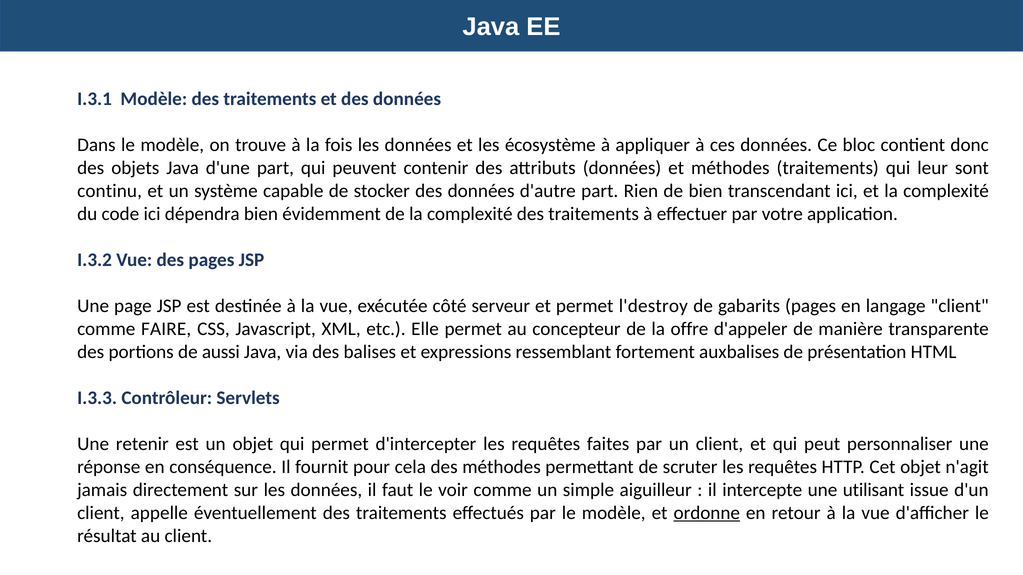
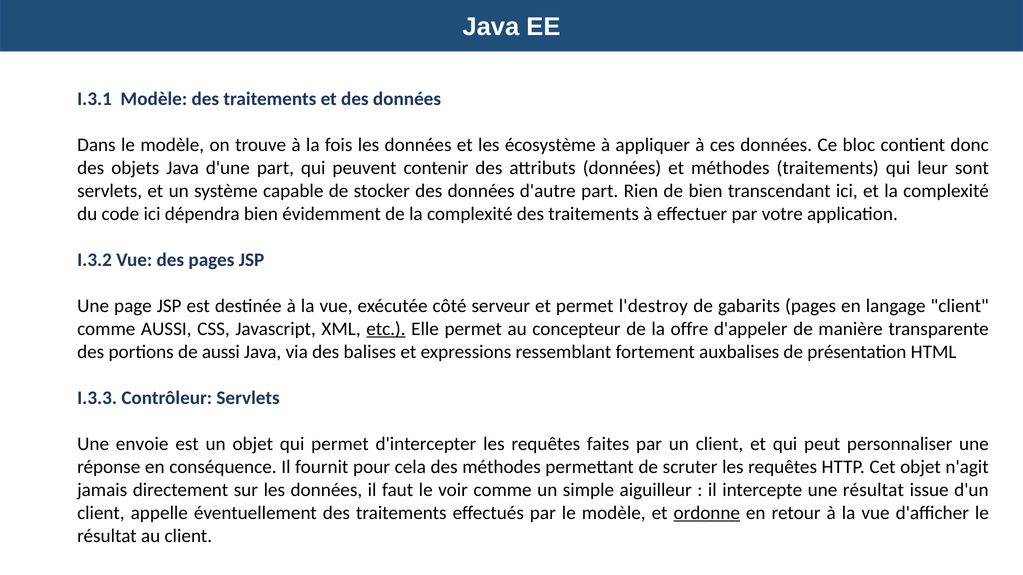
continu at (110, 191): continu -> servlets
comme FAIRE: FAIRE -> AUSSI
etc underline: none -> present
retenir: retenir -> envoie
une utilisant: utilisant -> résultat
